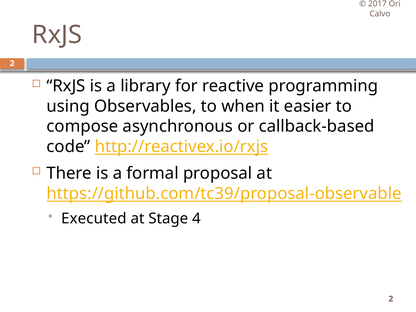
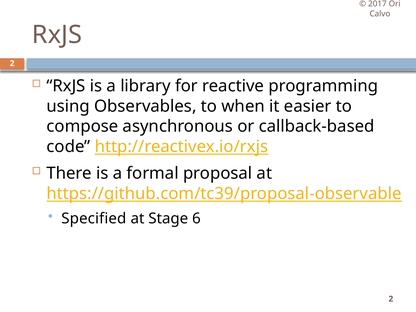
Executed: Executed -> Specified
4: 4 -> 6
